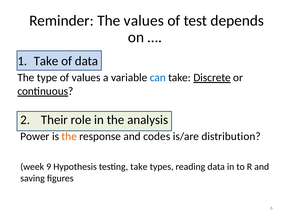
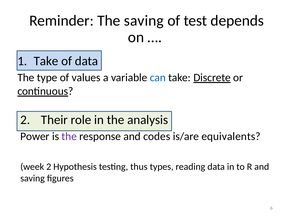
The values: values -> saving
the at (69, 136) colour: orange -> purple
distribution: distribution -> equivalents
week 9: 9 -> 2
testing take: take -> thus
